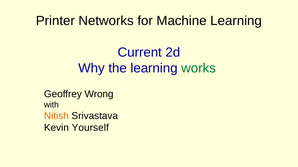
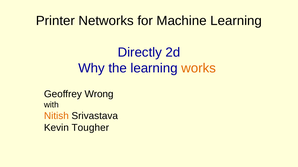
Current: Current -> Directly
works colour: green -> orange
Yourself: Yourself -> Tougher
